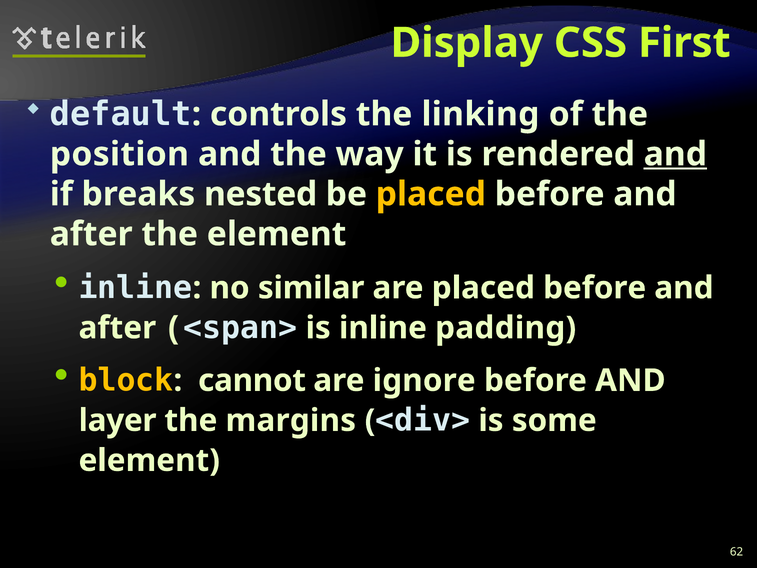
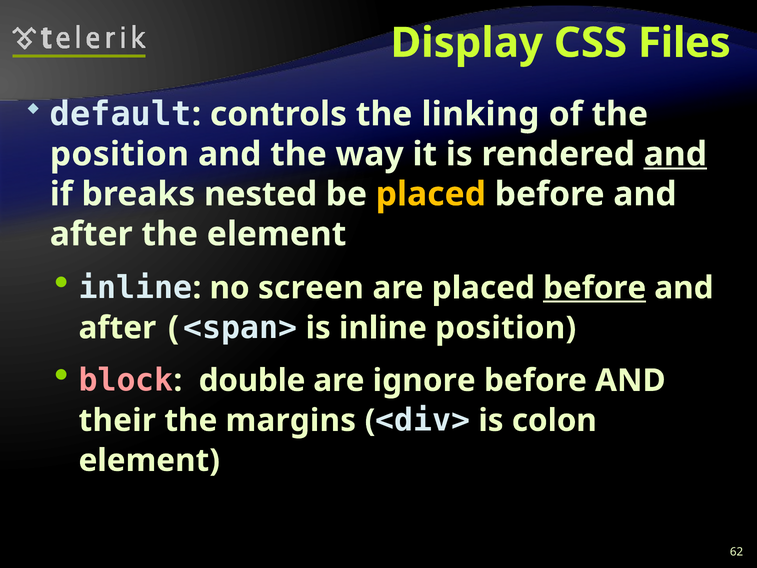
First: First -> Files
similar: similar -> screen
before at (595, 288) underline: none -> present
inline padding: padding -> position
block colour: yellow -> pink
cannot: cannot -> double
layer: layer -> their
some: some -> colon
